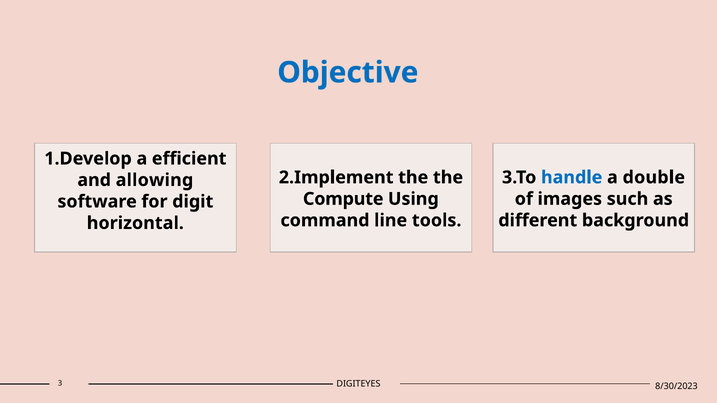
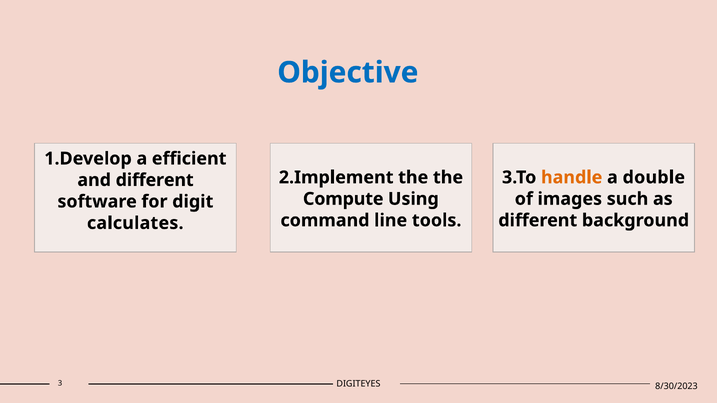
handle colour: blue -> orange
and allowing: allowing -> different
horizontal: horizontal -> calculates
